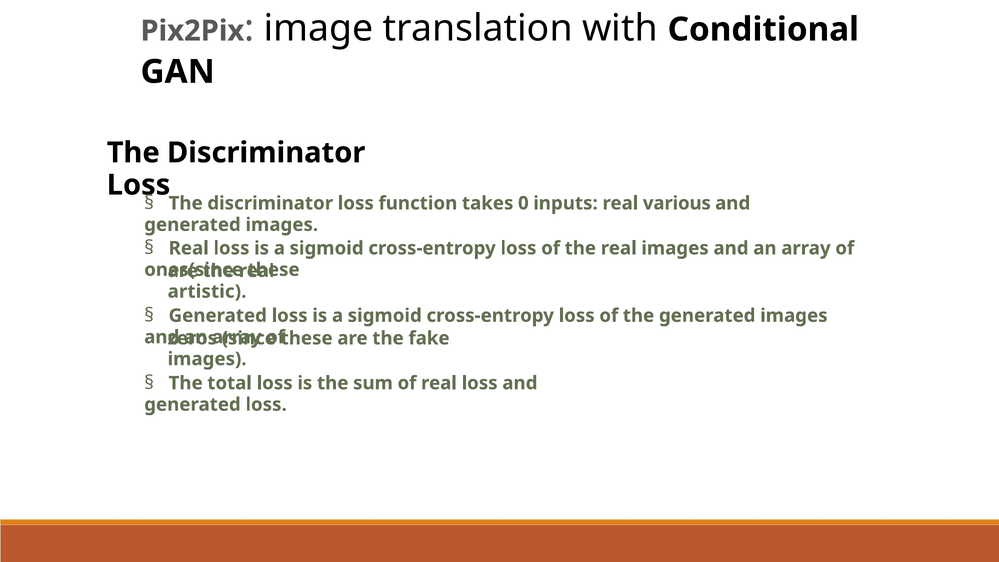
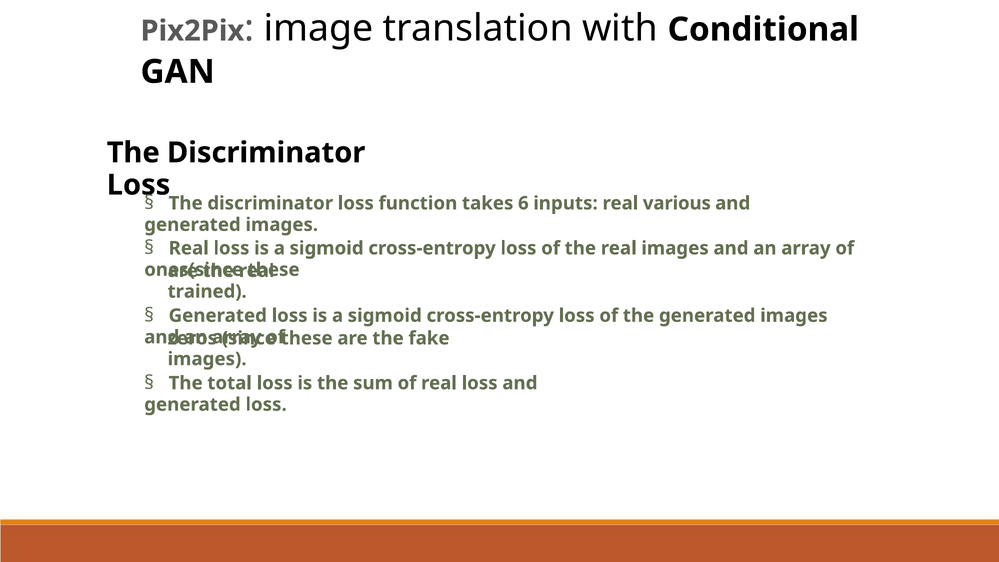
0: 0 -> 6
artistic: artistic -> trained
